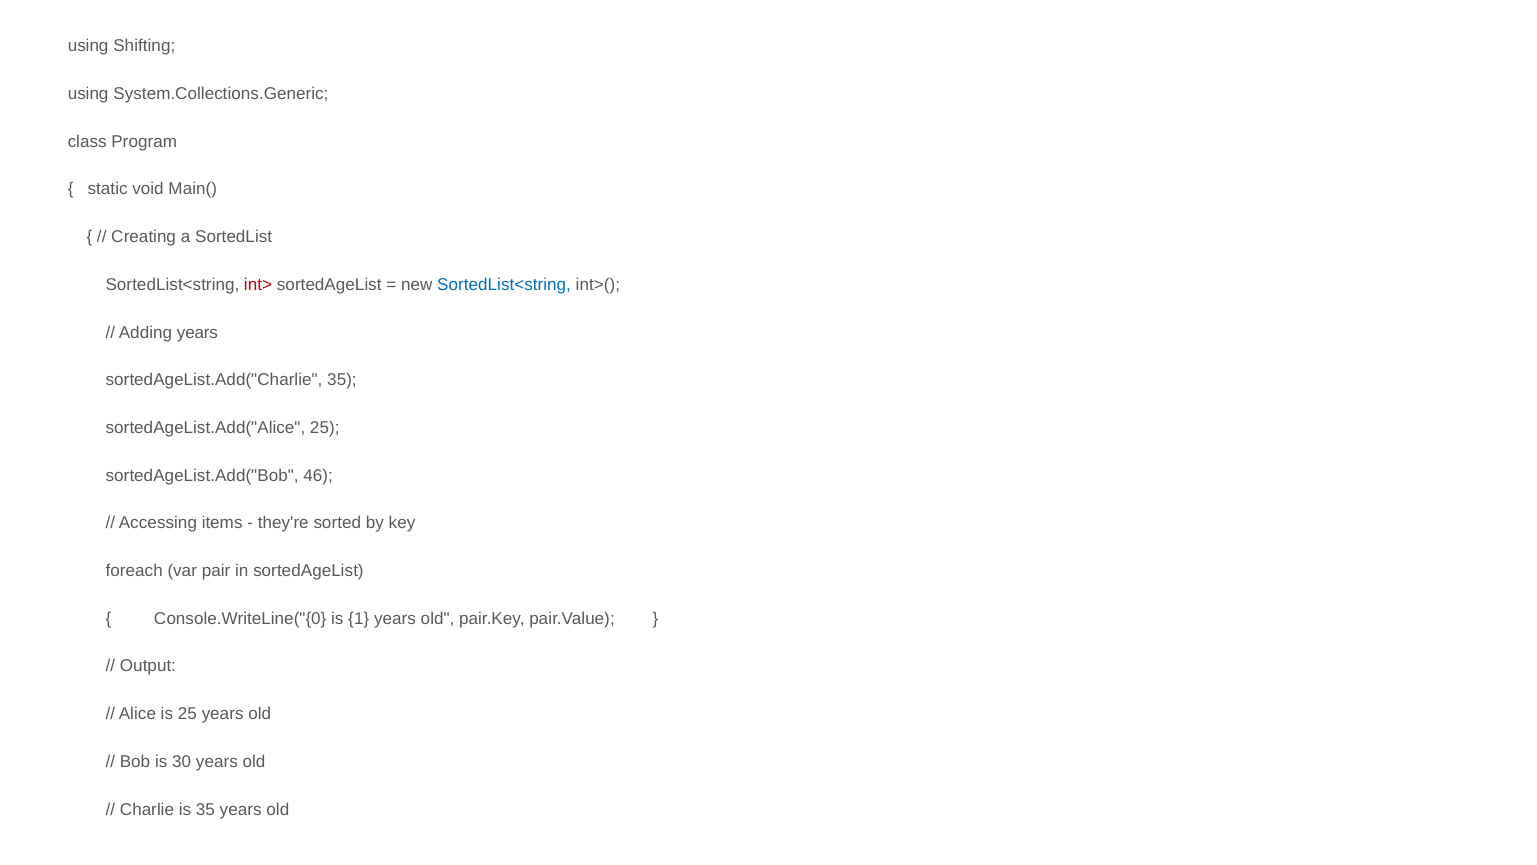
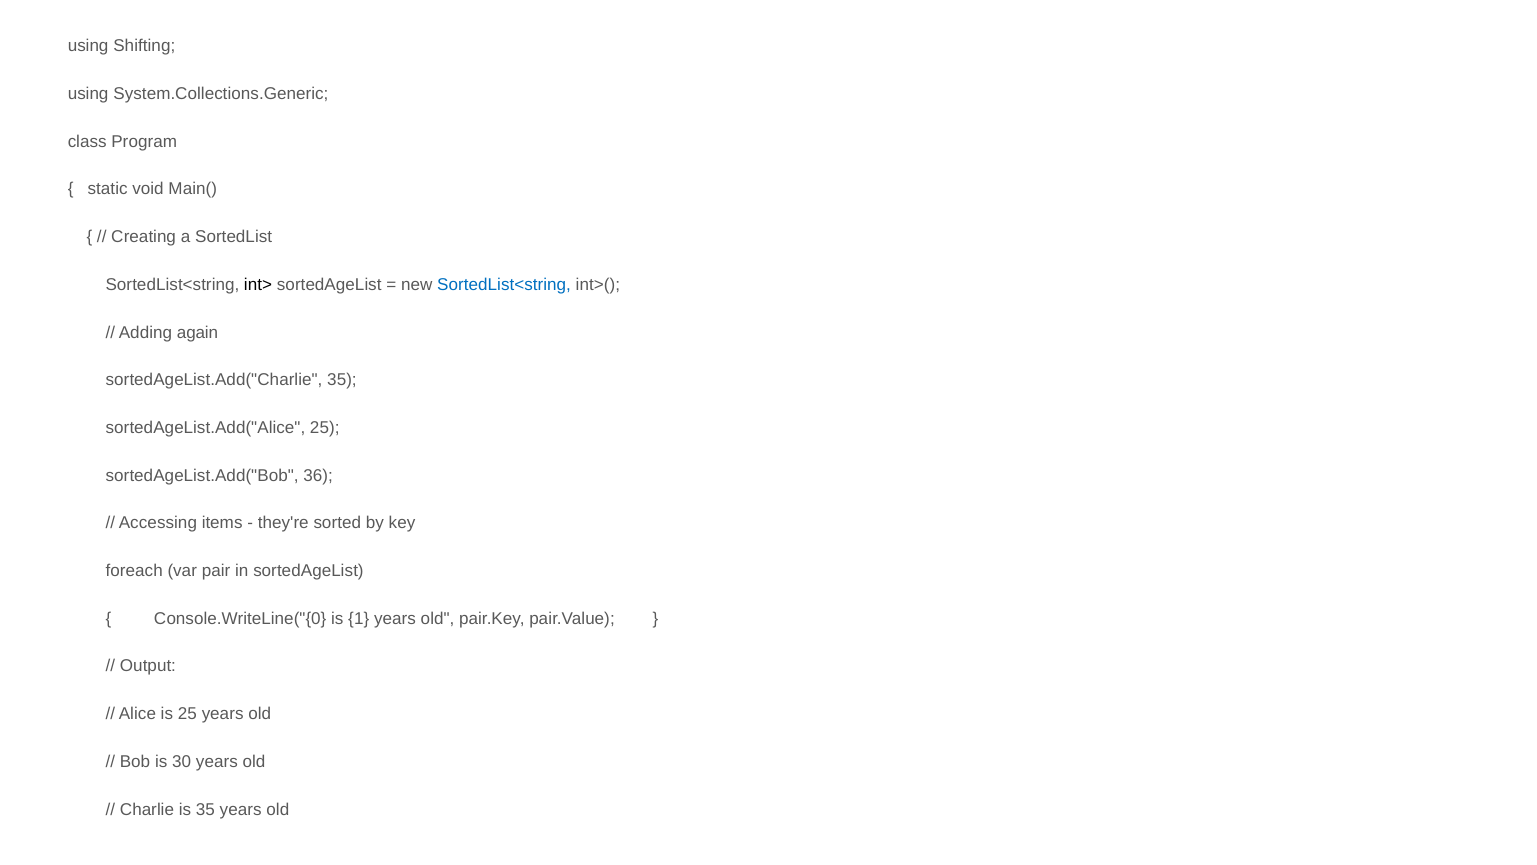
int> colour: red -> black
Adding years: years -> again
46: 46 -> 36
